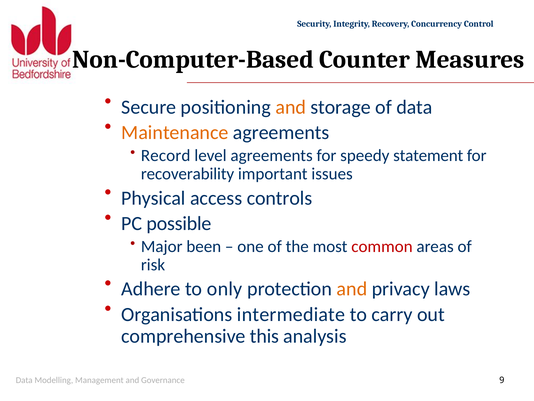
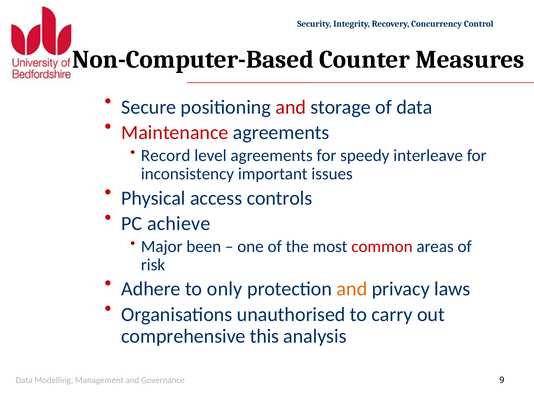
and at (291, 107) colour: orange -> red
Maintenance colour: orange -> red
statement: statement -> interleave
recoverability: recoverability -> inconsistency
possible: possible -> achieve
intermediate: intermediate -> unauthorised
